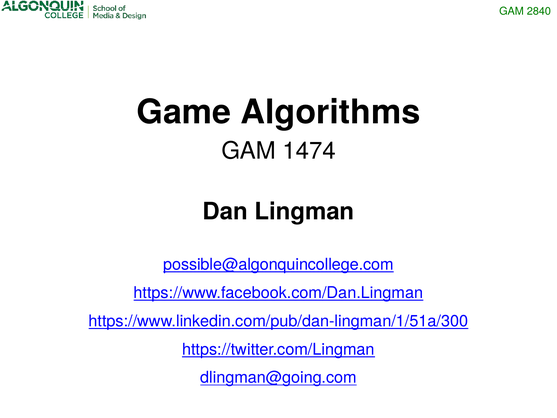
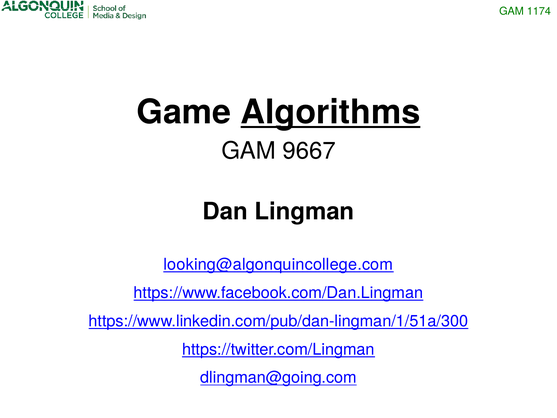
2840: 2840 -> 1174
Algorithms underline: none -> present
1474: 1474 -> 9667
possible@algonquincollege.com: possible@algonquincollege.com -> looking@algonquincollege.com
